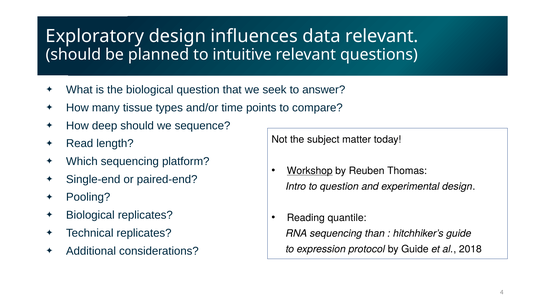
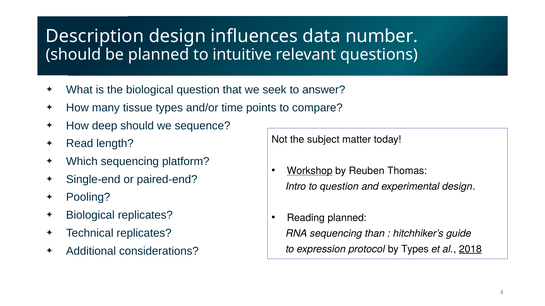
Exploratory: Exploratory -> Description
data relevant: relevant -> number
Reading quantile: quantile -> planned
by Guide: Guide -> Types
2018 underline: none -> present
